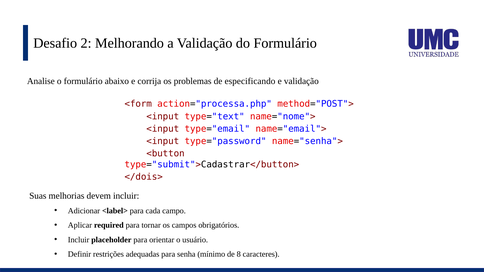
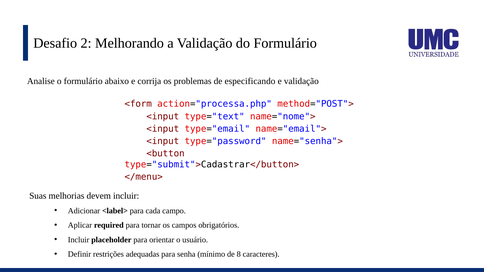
</dois>: </dois> -> </menu>
